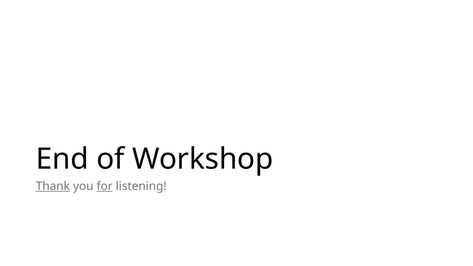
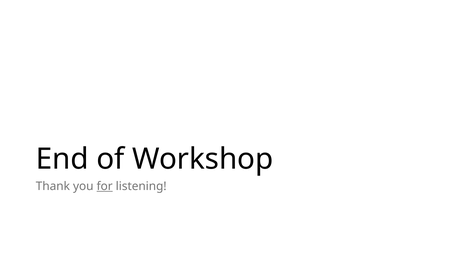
Thank underline: present -> none
